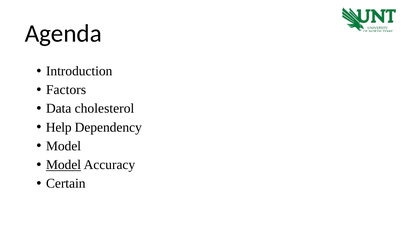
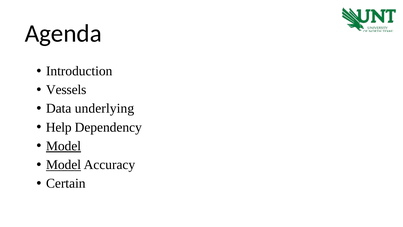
Factors: Factors -> Vessels
cholesterol: cholesterol -> underlying
Model at (64, 146) underline: none -> present
